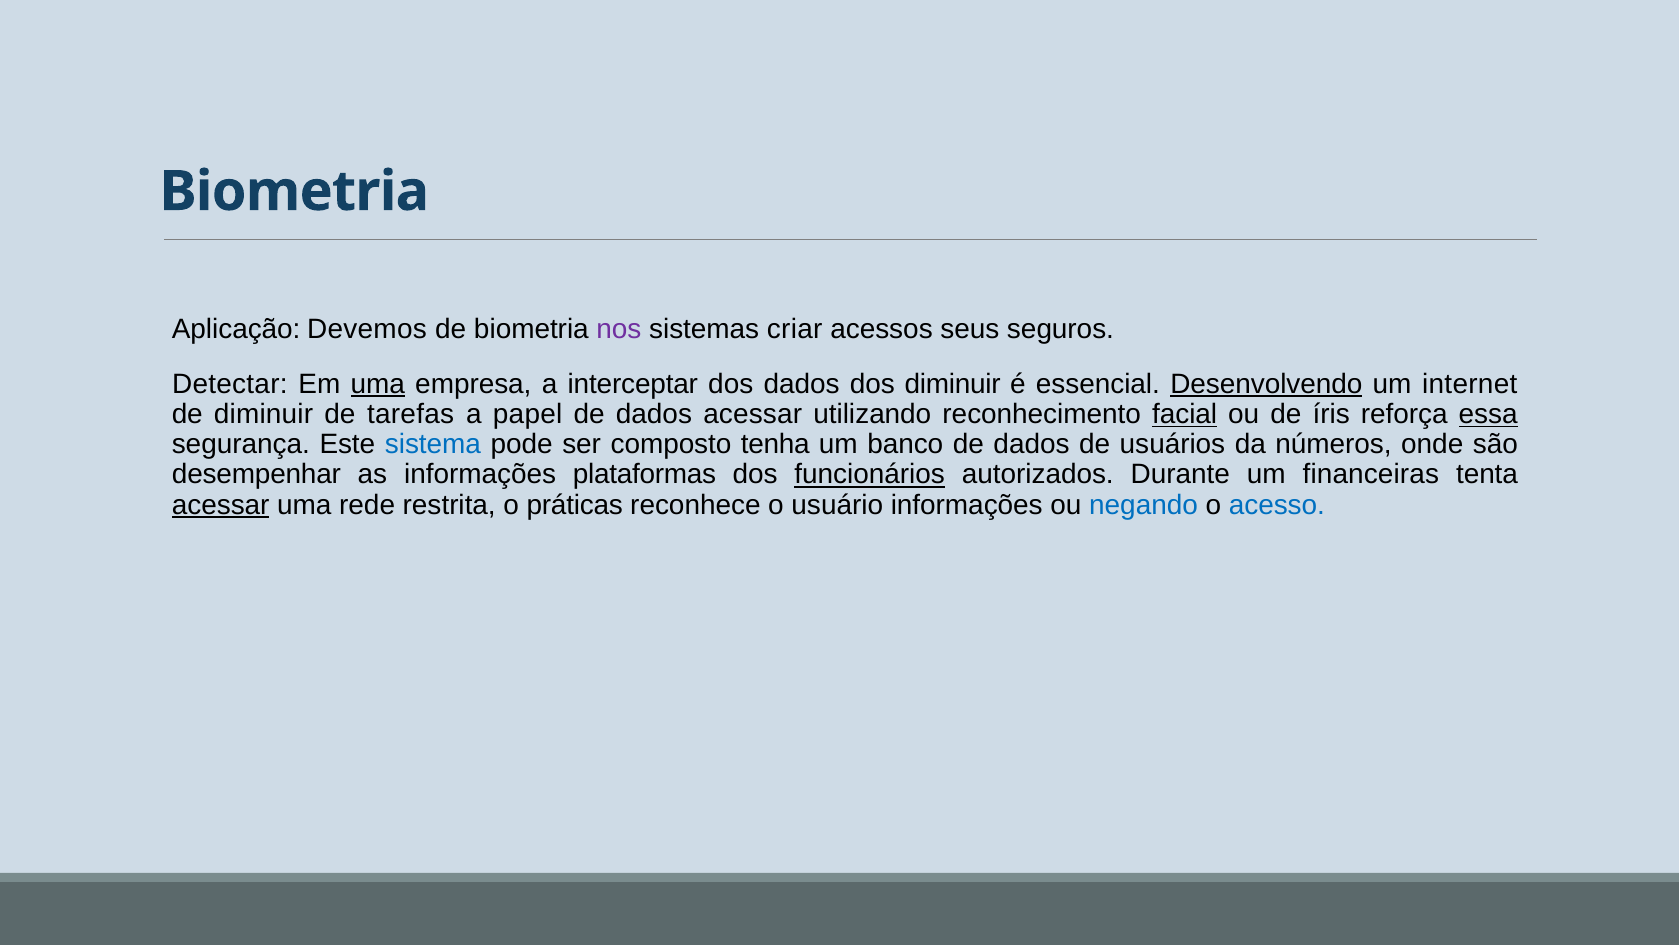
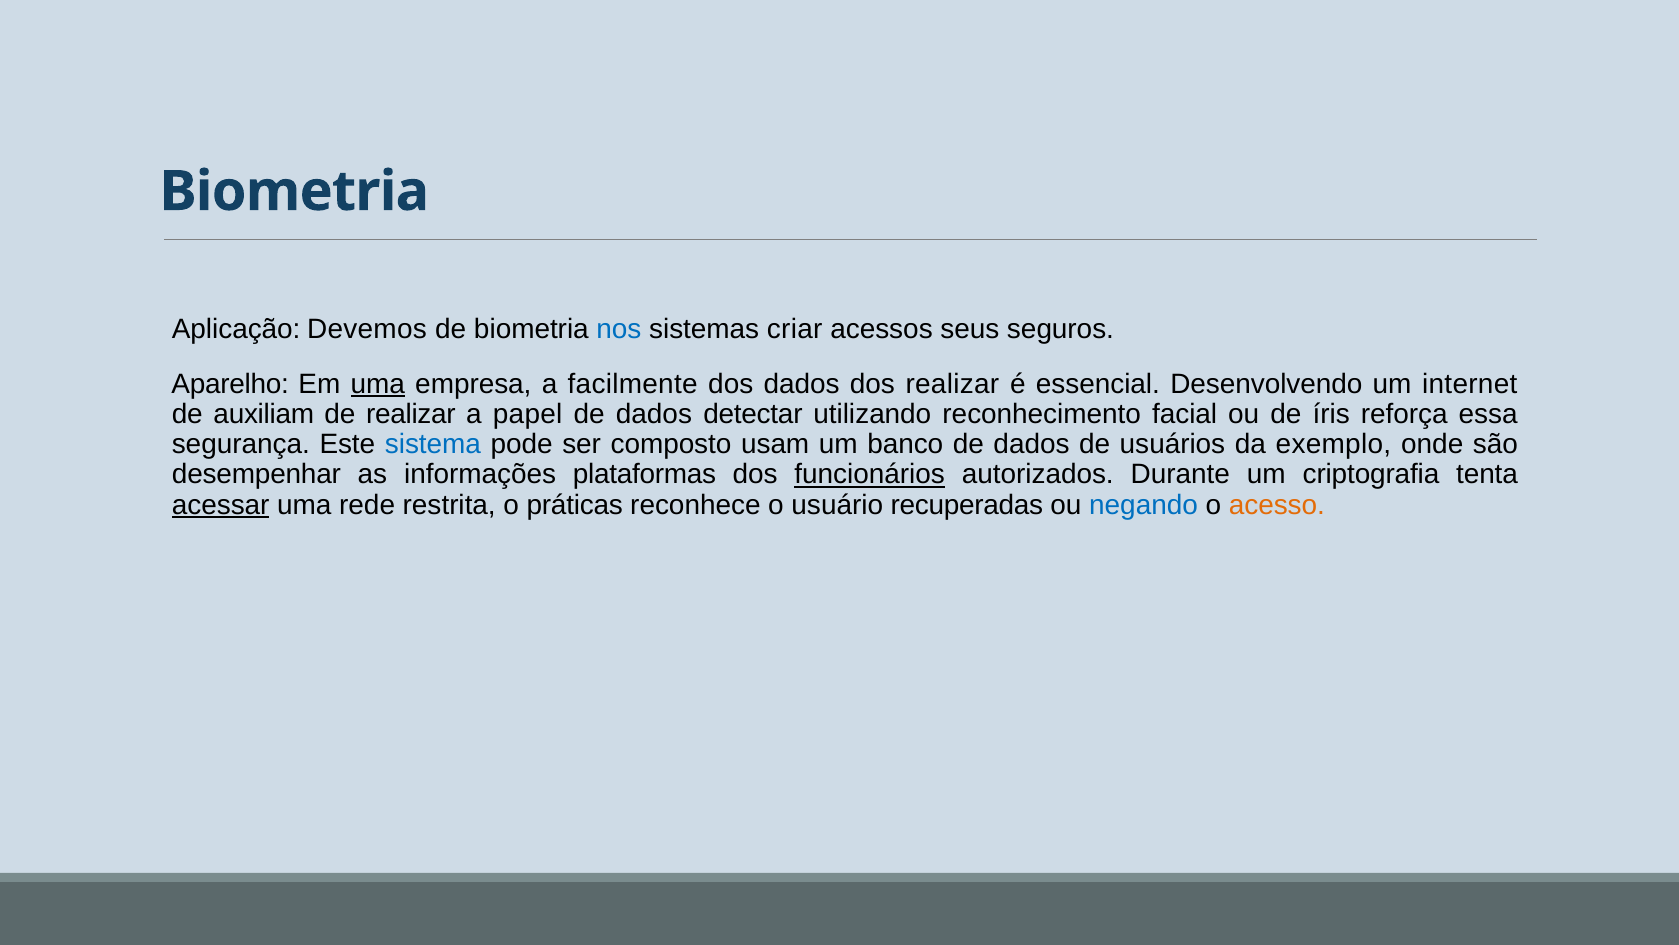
nos colour: purple -> blue
Detectar: Detectar -> Aparelho
interceptar: interceptar -> facilmente
dos diminuir: diminuir -> realizar
Desenvolvendo underline: present -> none
de diminuir: diminuir -> auxiliam
de tarefas: tarefas -> realizar
dados acessar: acessar -> detectar
facial underline: present -> none
essa underline: present -> none
tenha: tenha -> usam
números: números -> exemplo
financeiras: financeiras -> criptografia
usuário informações: informações -> recuperadas
acesso colour: blue -> orange
